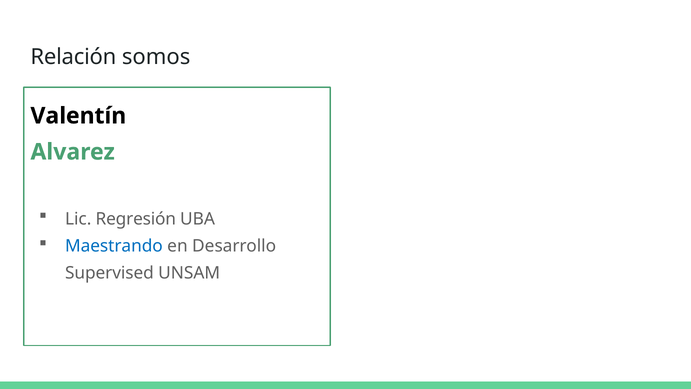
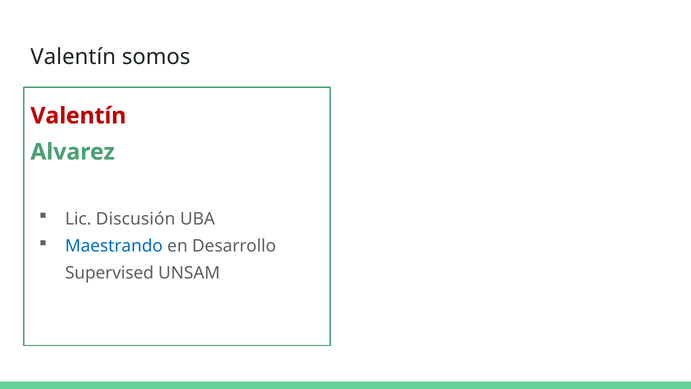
Relación at (73, 57): Relación -> Valentín
Valentín at (78, 116) colour: black -> red
Regresión: Regresión -> Discusión
